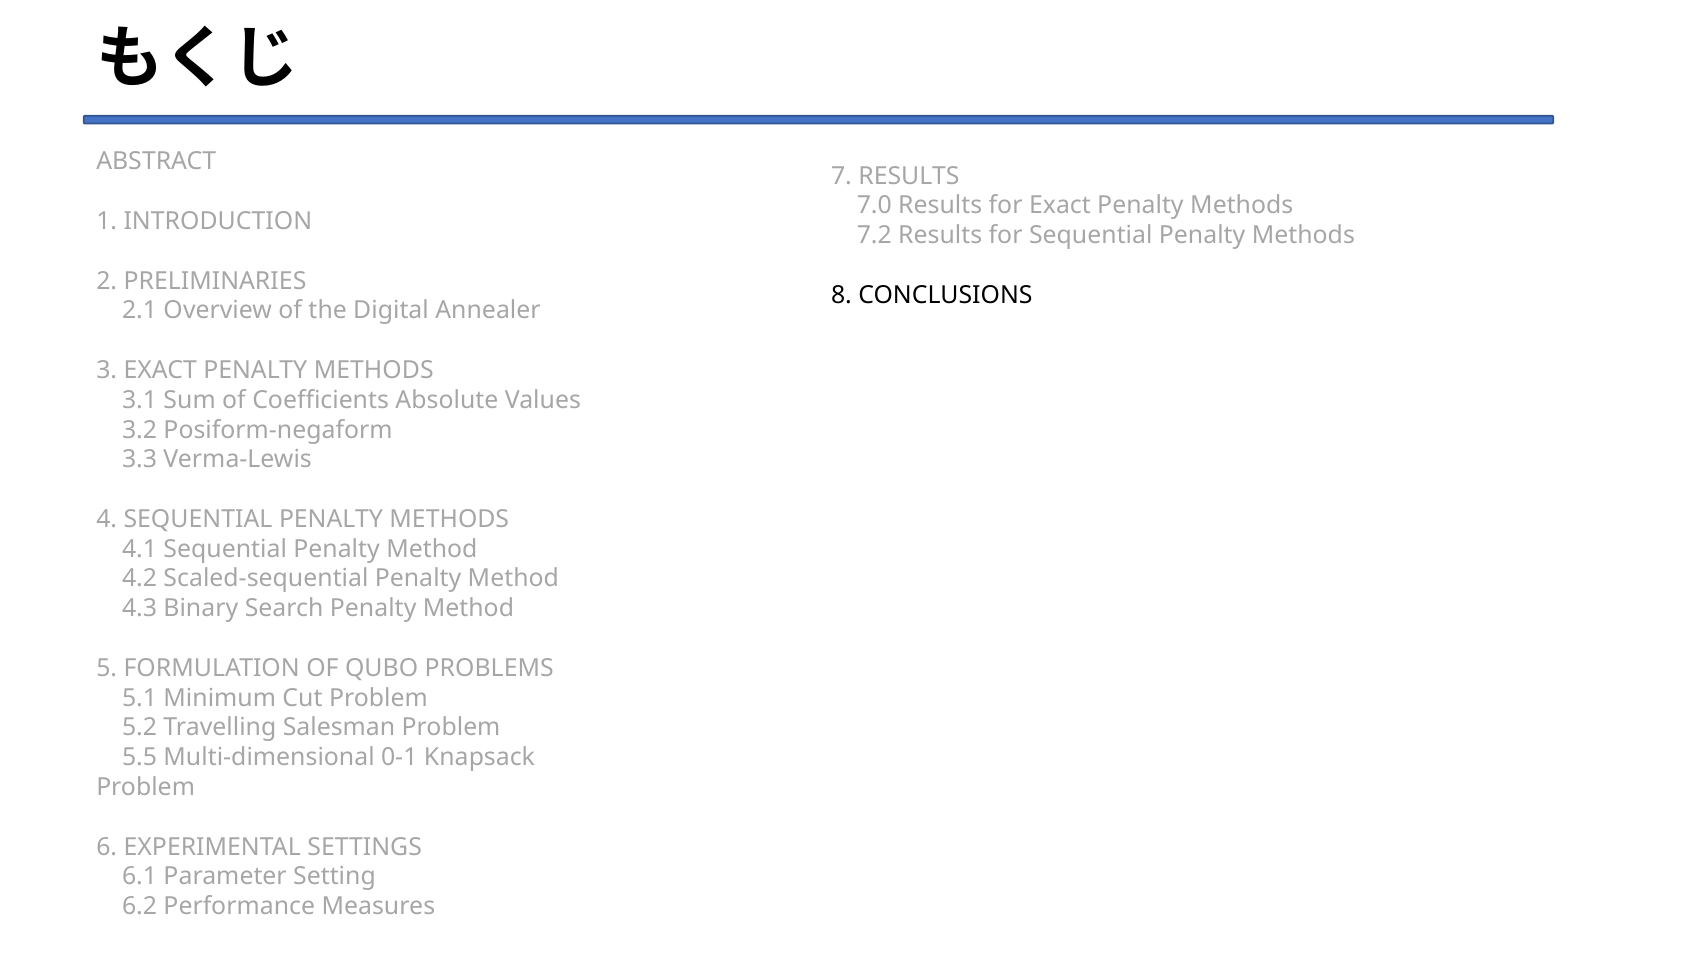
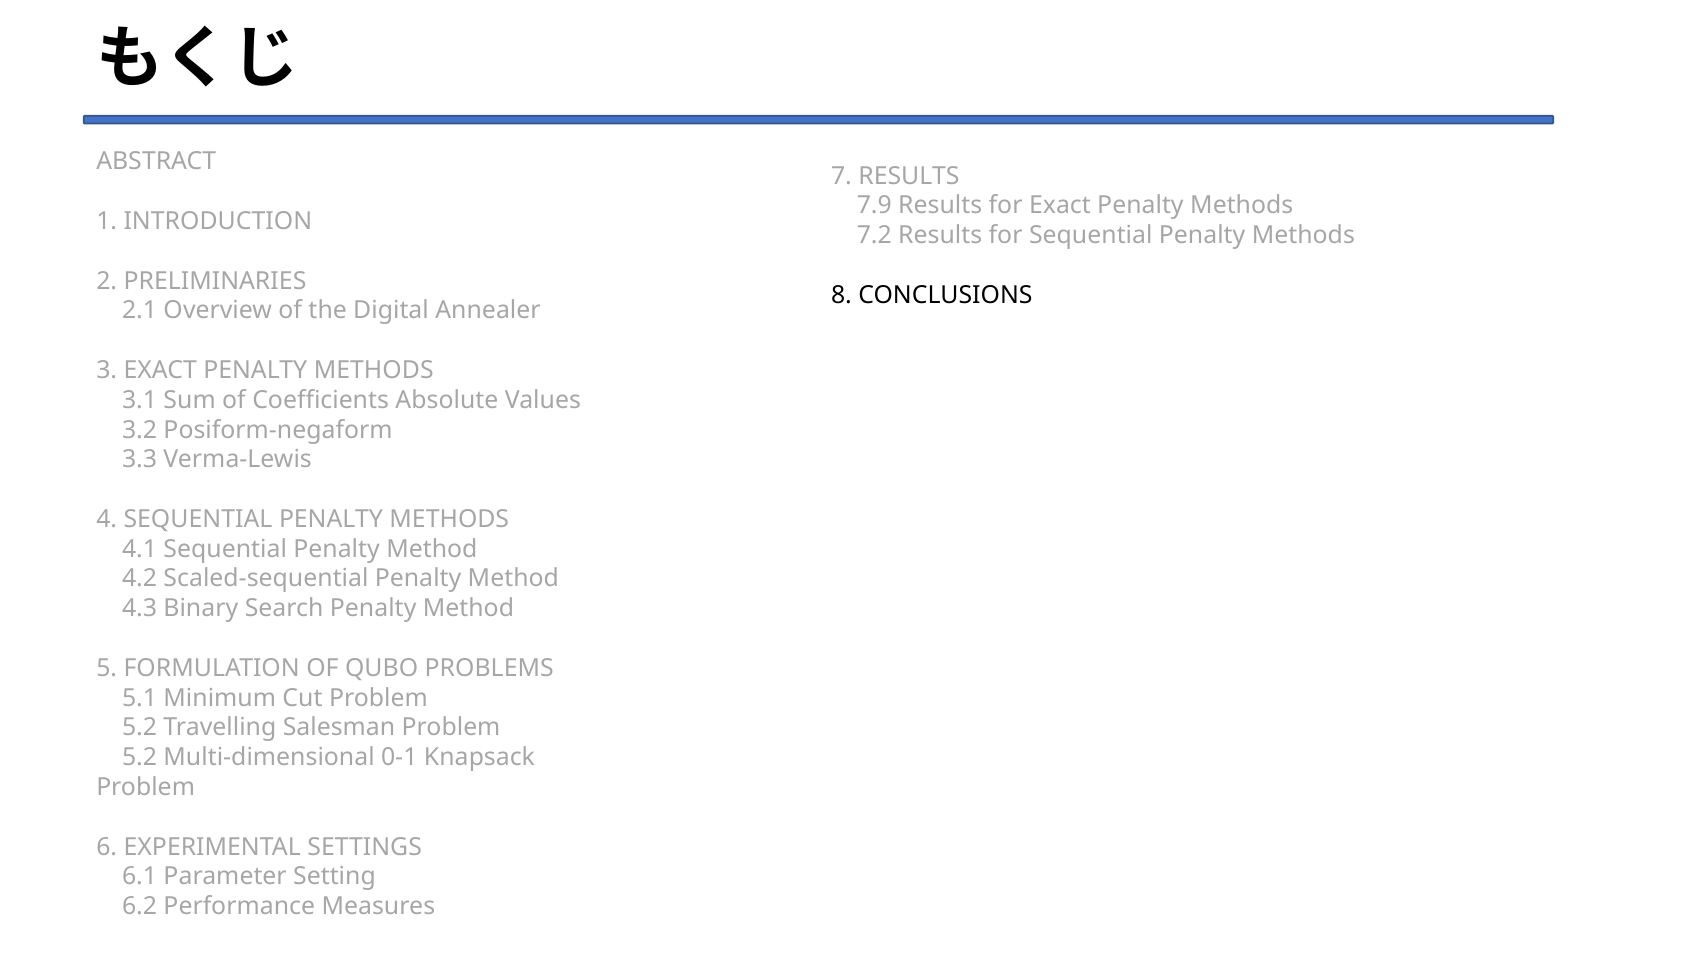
7.0: 7.0 -> 7.9
5.5 at (140, 757): 5.5 -> 5.2
